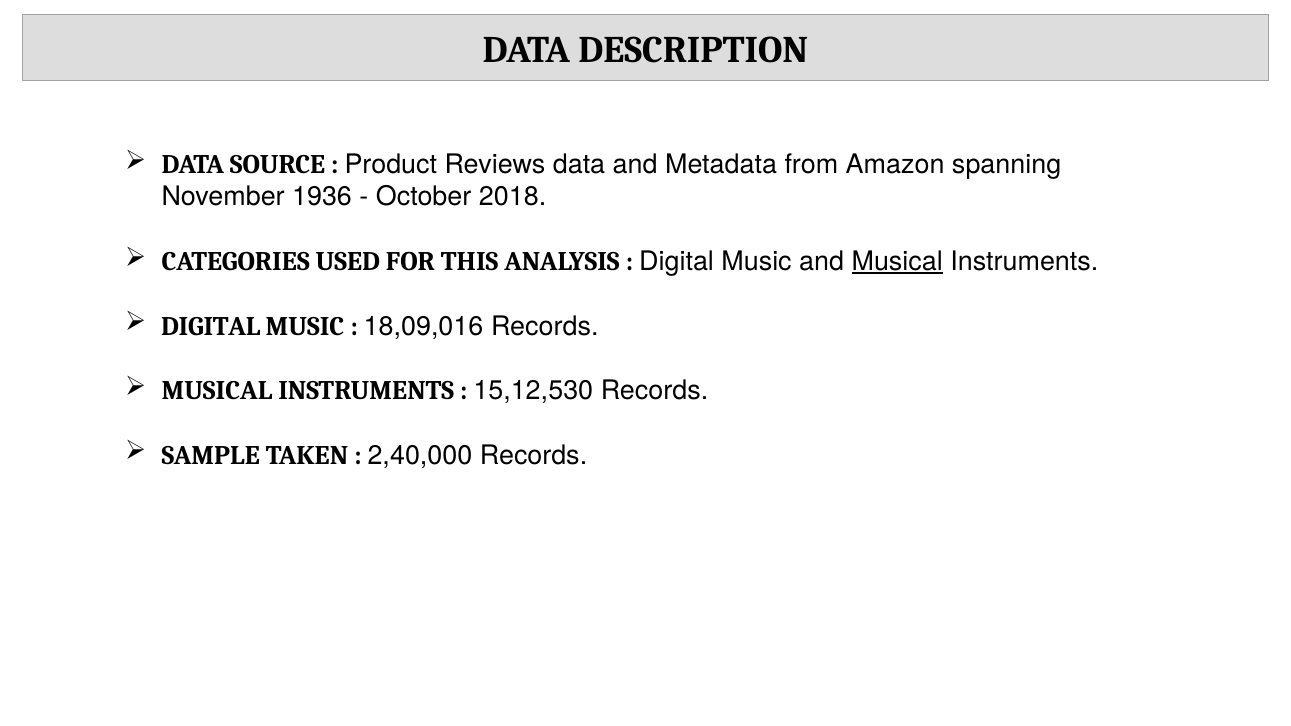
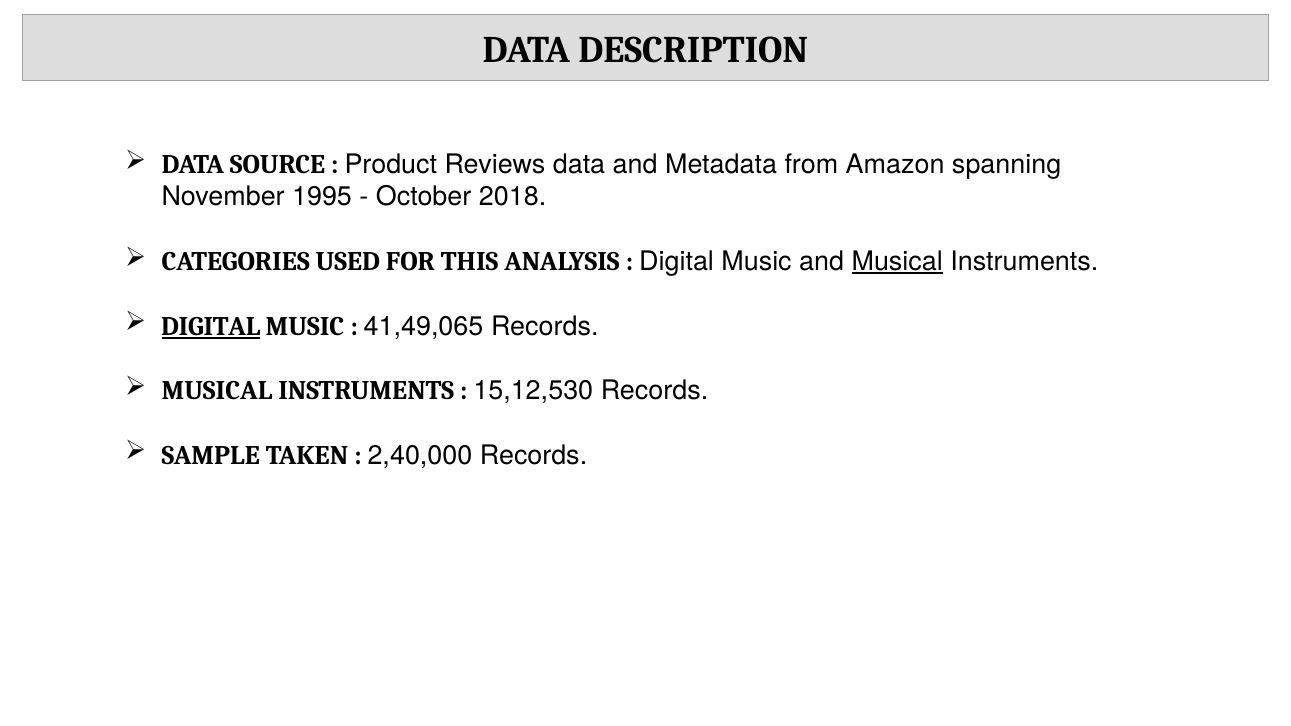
1936: 1936 -> 1995
DIGITAL at (211, 326) underline: none -> present
18,09,016: 18,09,016 -> 41,49,065
